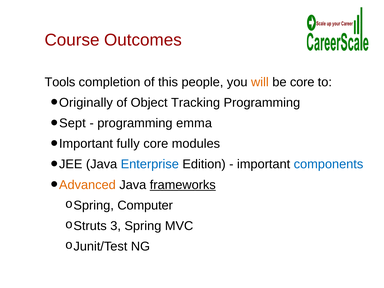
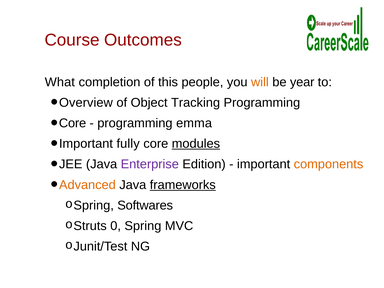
Tools: Tools -> What
be core: core -> year
Originally: Originally -> Overview
Sept at (72, 123): Sept -> Core
modules underline: none -> present
Enterprise colour: blue -> purple
components colour: blue -> orange
Computer: Computer -> Softwares
3: 3 -> 0
